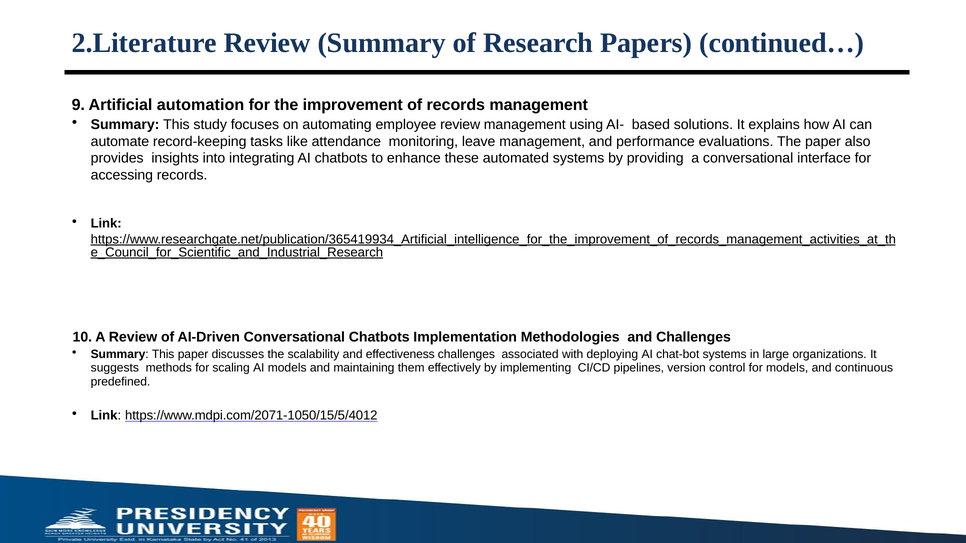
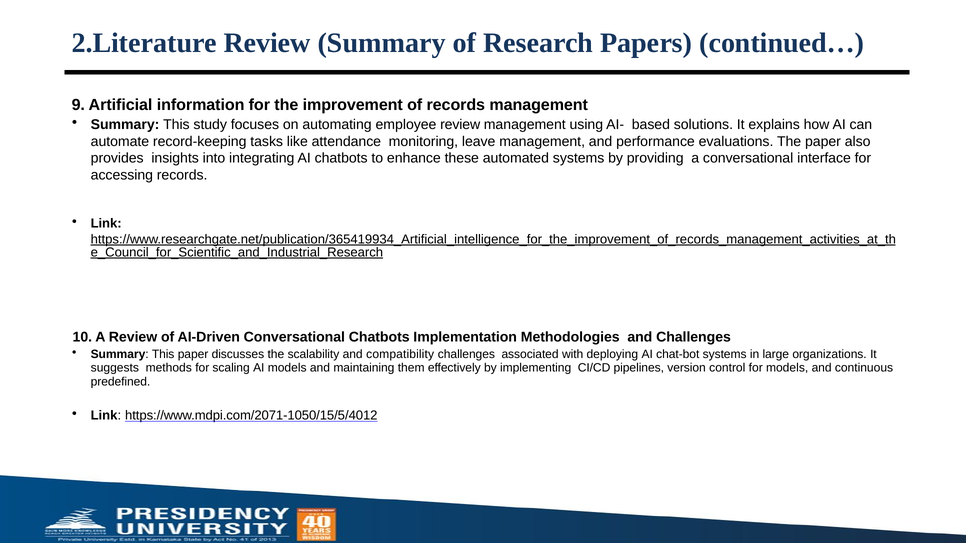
automation: automation -> information
effectiveness: effectiveness -> compatibility
